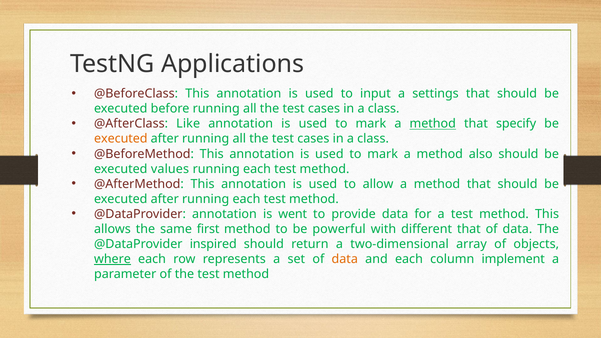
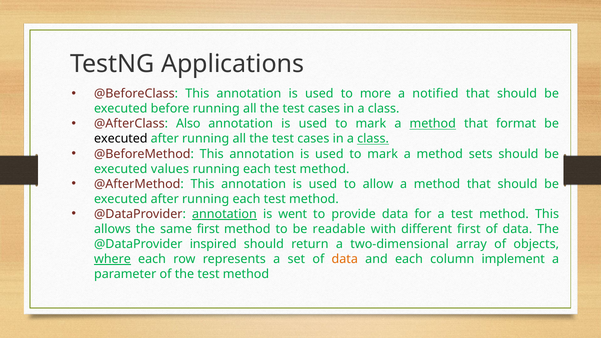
input: input -> more
settings: settings -> notified
Like: Like -> Also
specify: specify -> format
executed at (121, 139) colour: orange -> black
class at (373, 139) underline: none -> present
also: also -> sets
annotation at (224, 214) underline: none -> present
powerful: powerful -> readable
different that: that -> first
